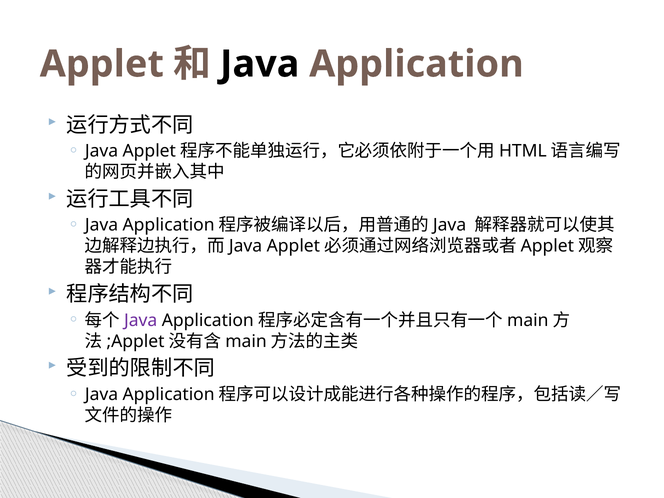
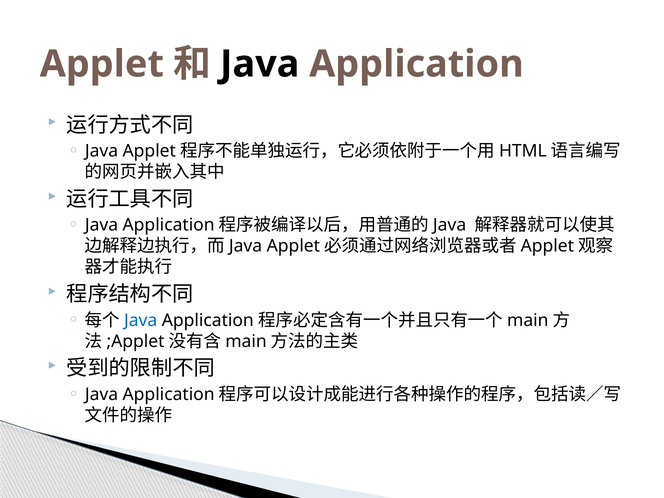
Java at (141, 320) colour: purple -> blue
